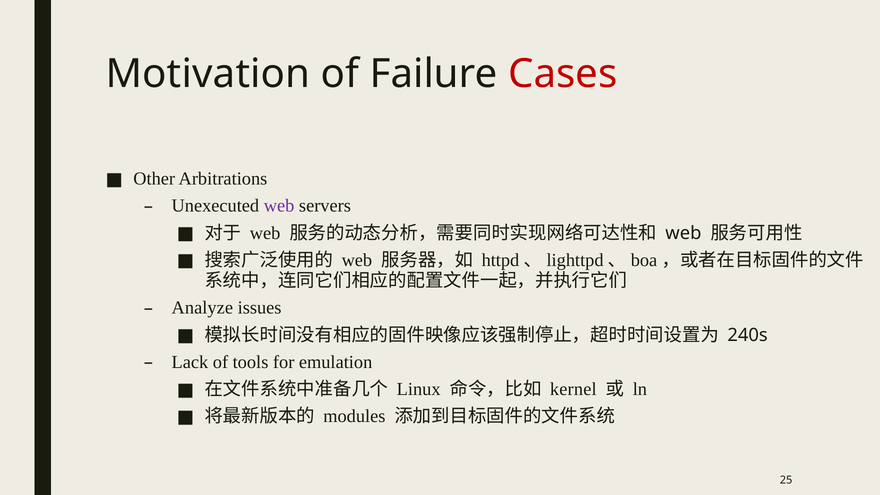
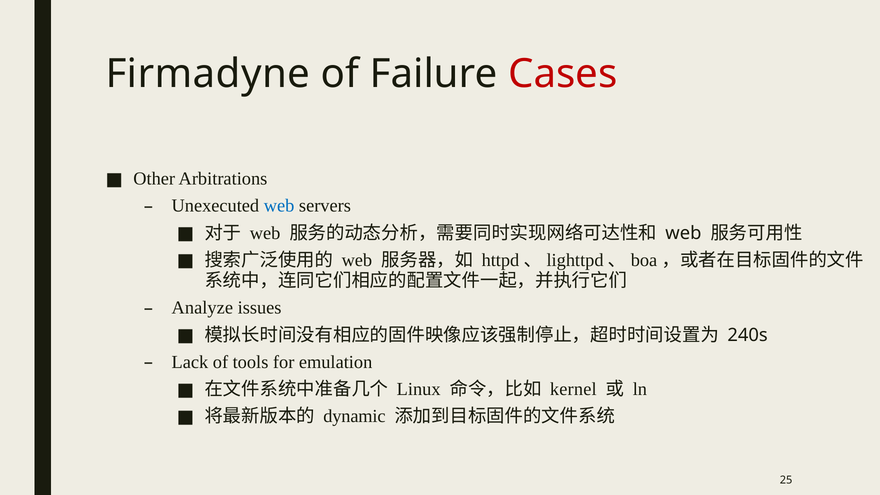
Motivation: Motivation -> Firmadyne
web at (279, 206) colour: purple -> blue
modules: modules -> dynamic
